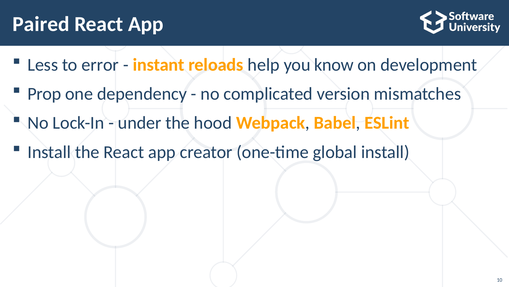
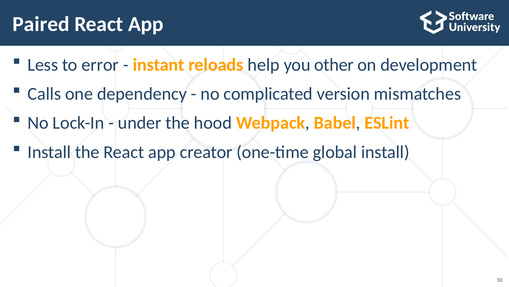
know: know -> other
Prop: Prop -> Calls
